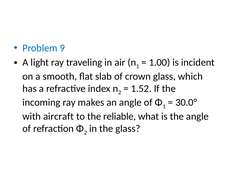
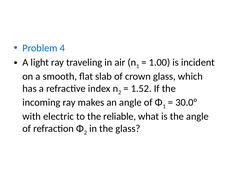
9: 9 -> 4
aircraft: aircraft -> electric
